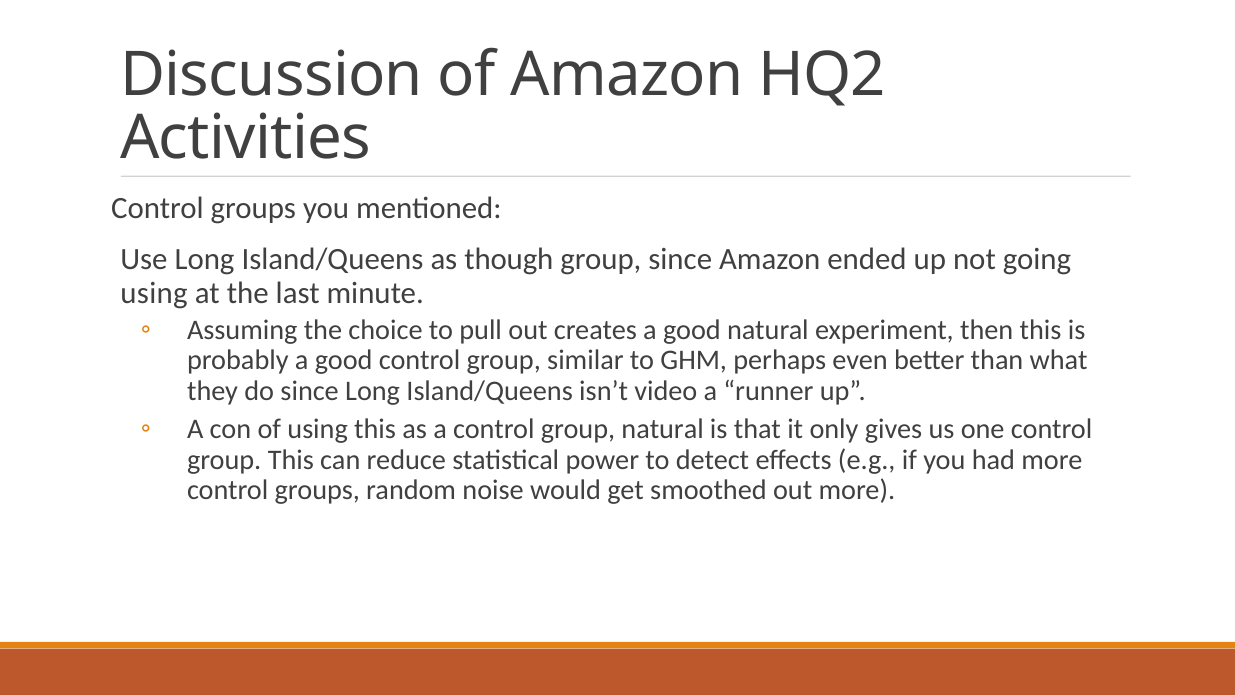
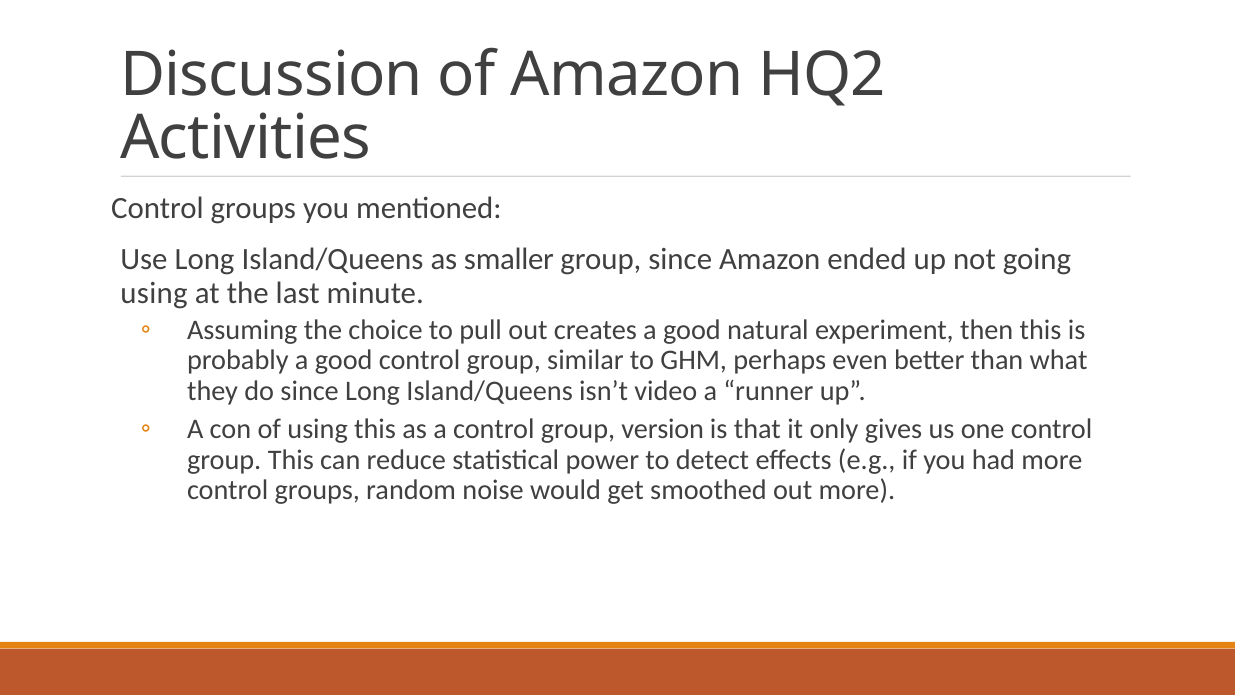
though: though -> smaller
group natural: natural -> version
